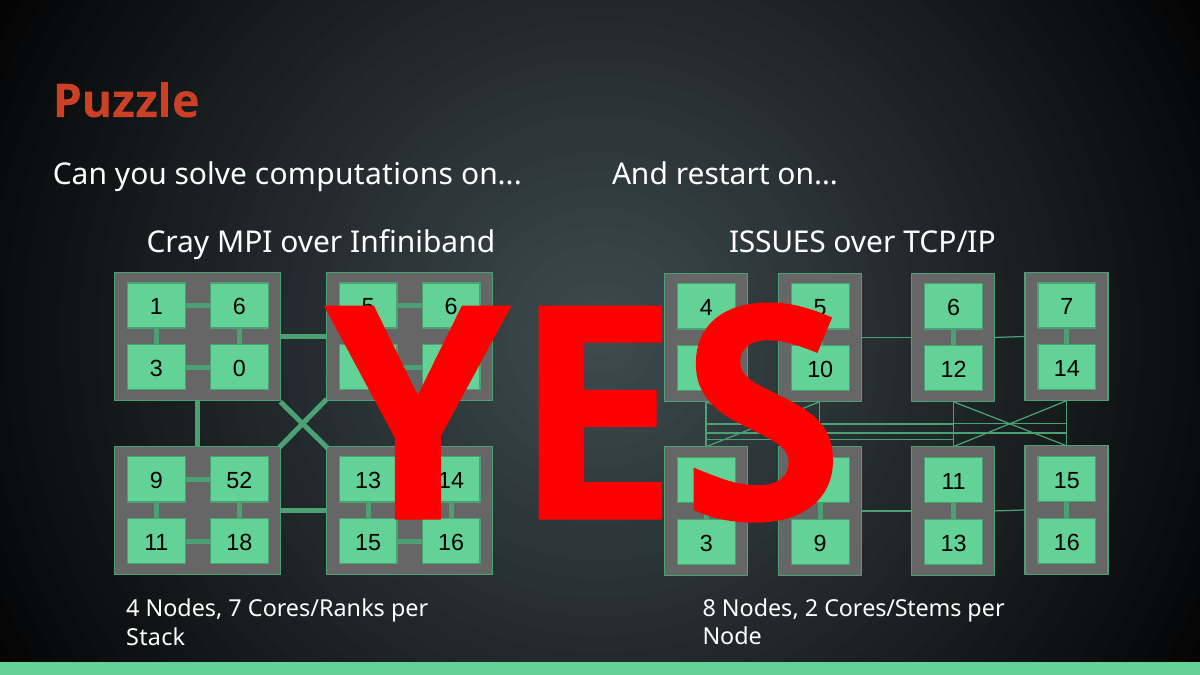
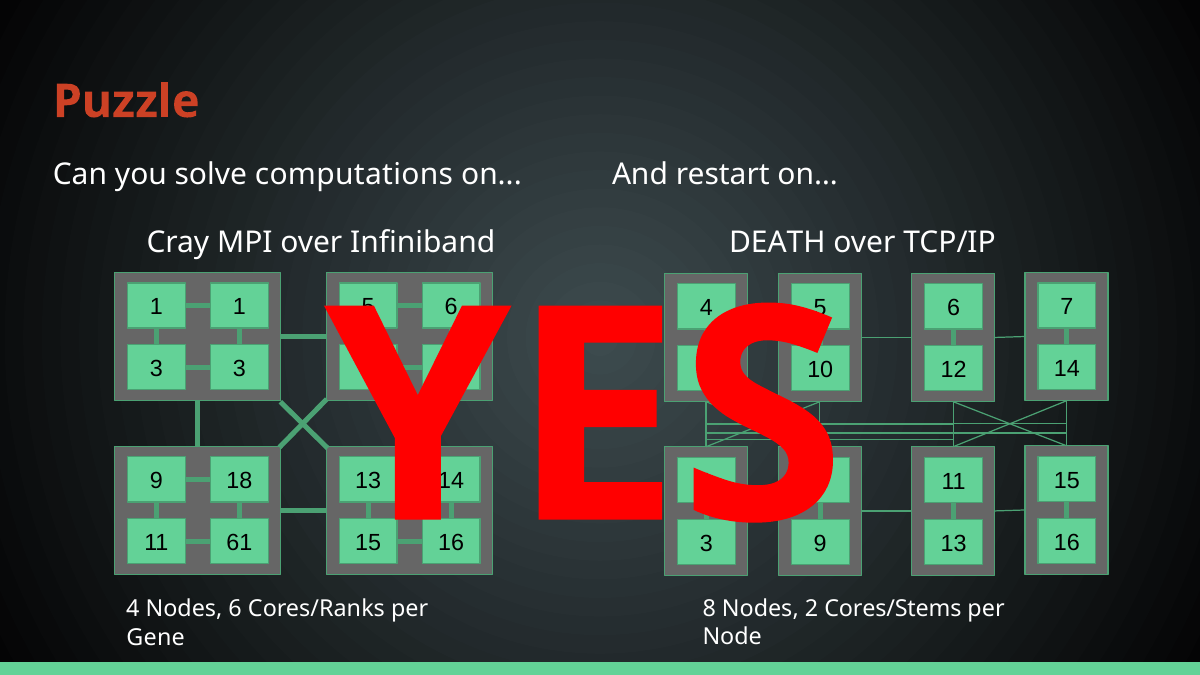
ISSUES: ISSUES -> DEATH
1 6: 6 -> 1
3 0: 0 -> 3
52: 52 -> 18
18: 18 -> 61
Nodes 7: 7 -> 6
Stack: Stack -> Gene
